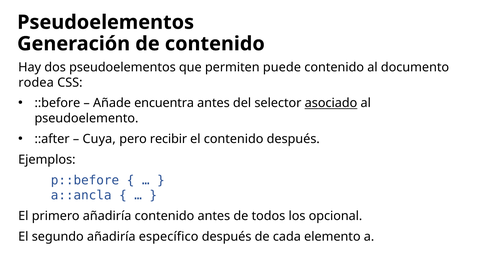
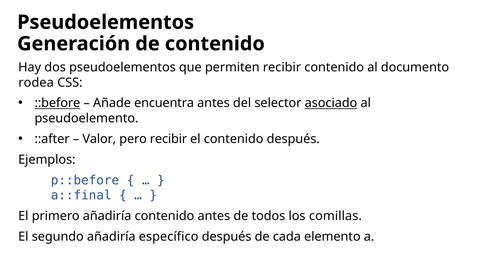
permiten puede: puede -> recibir
::before underline: none -> present
Cuya: Cuya -> Valor
a::ancla: a::ancla -> a::final
opcional: opcional -> comillas
